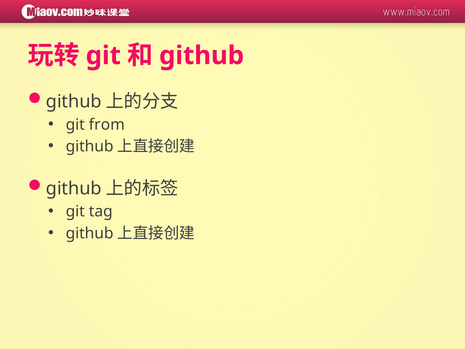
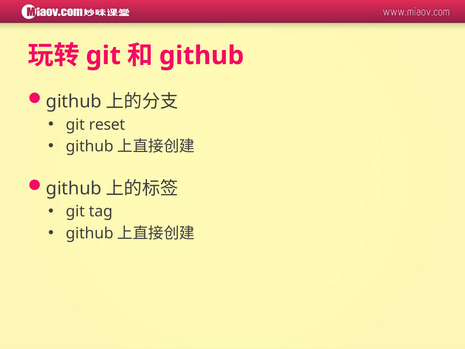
from: from -> reset
